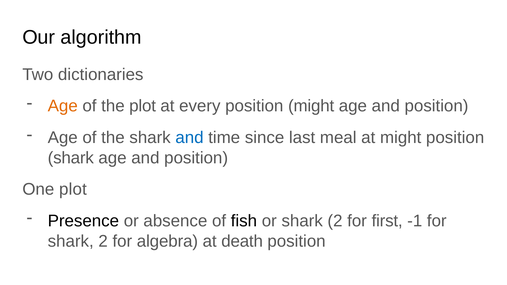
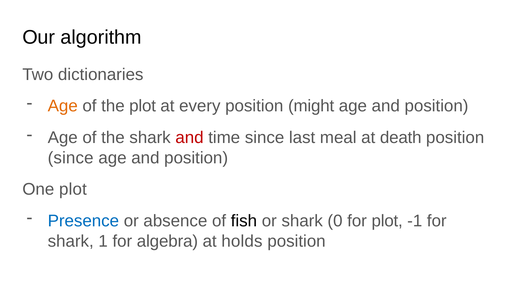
and at (189, 138) colour: blue -> red
at might: might -> death
shark at (71, 158): shark -> since
Presence colour: black -> blue
or shark 2: 2 -> 0
for first: first -> plot
2 at (103, 241): 2 -> 1
death: death -> holds
